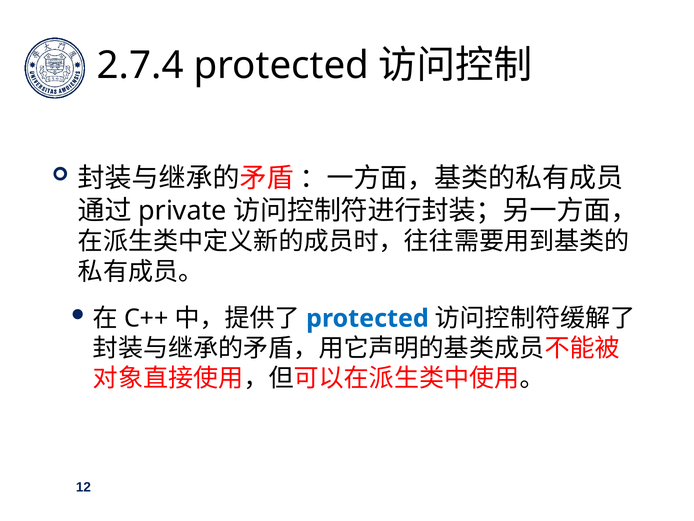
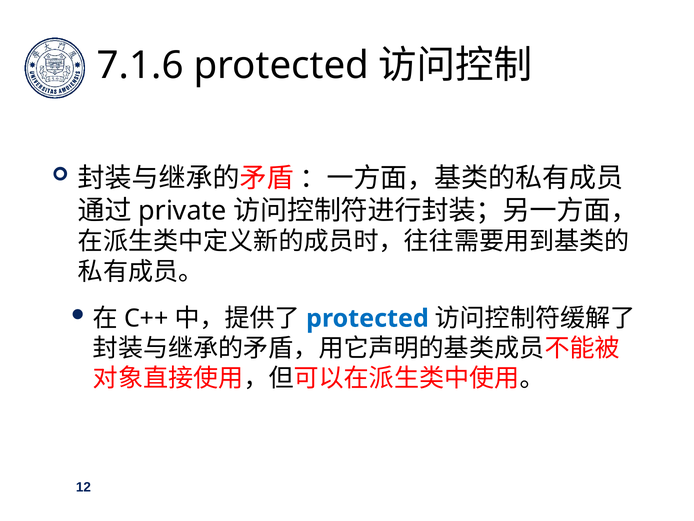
2.7.4: 2.7.4 -> 7.1.6
